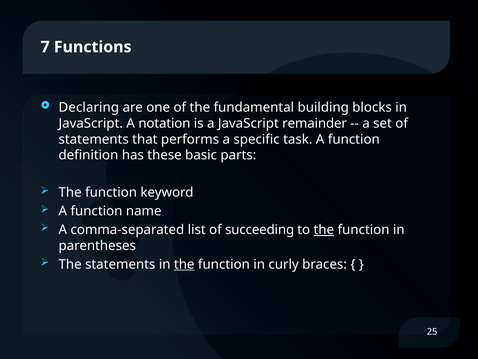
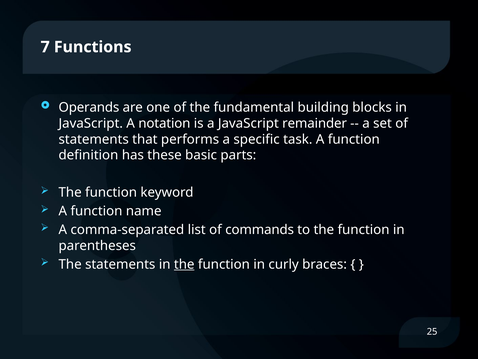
Declaring: Declaring -> Operands
succeeding: succeeding -> commands
the at (324, 229) underline: present -> none
